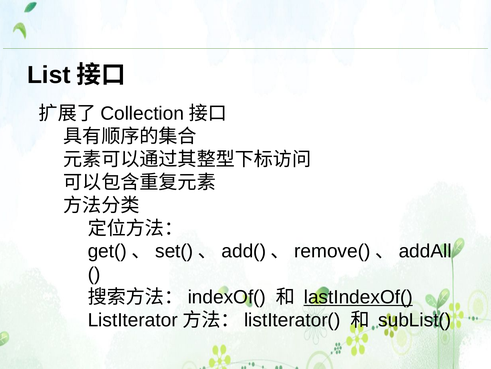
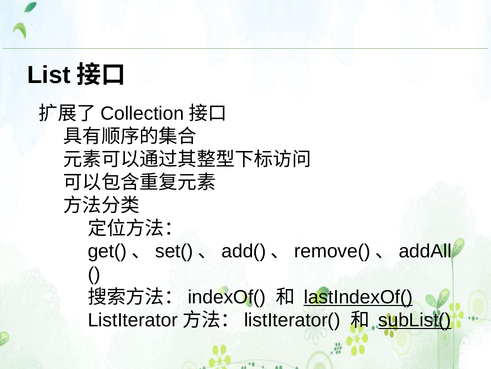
subList( underline: none -> present
